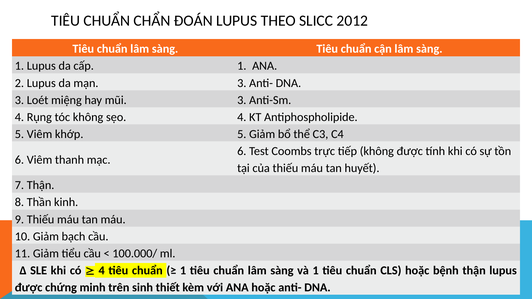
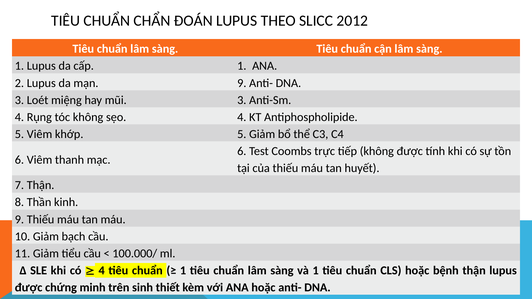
mạn 3: 3 -> 9
